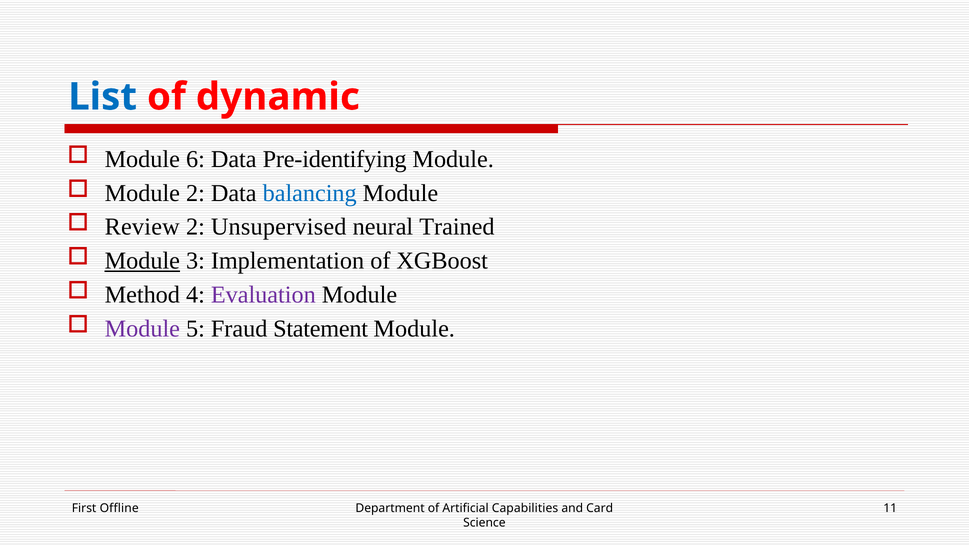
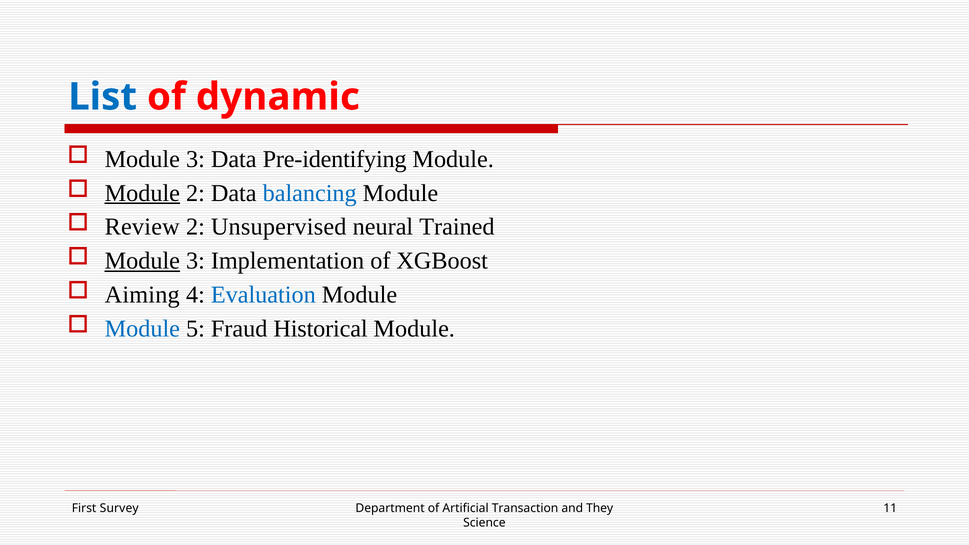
6 at (195, 159): 6 -> 3
Module at (142, 193) underline: none -> present
Method: Method -> Aiming
Evaluation colour: purple -> blue
Module at (142, 329) colour: purple -> blue
Statement: Statement -> Historical
Offline: Offline -> Survey
Capabilities: Capabilities -> Transaction
Card: Card -> They
